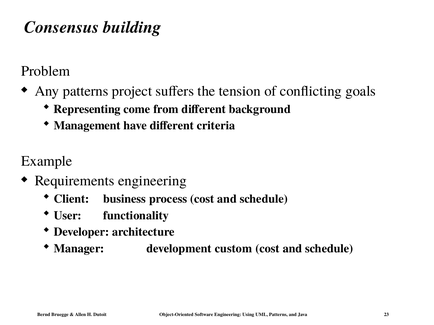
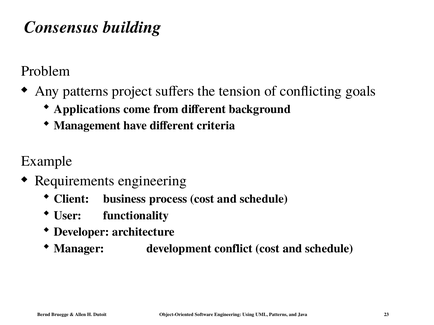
Representing: Representing -> Applications
custom: custom -> conflict
